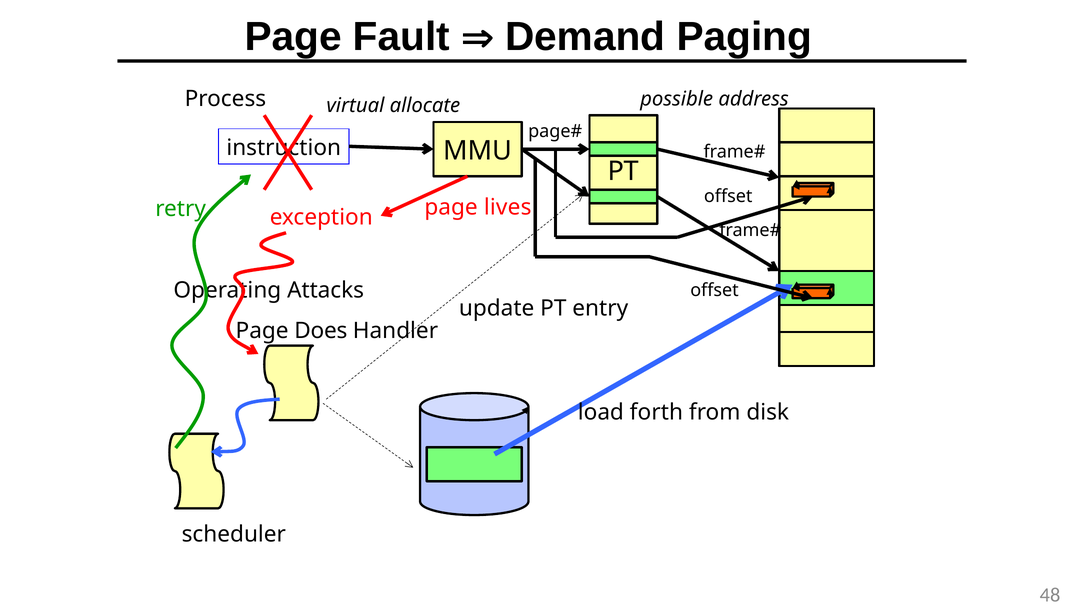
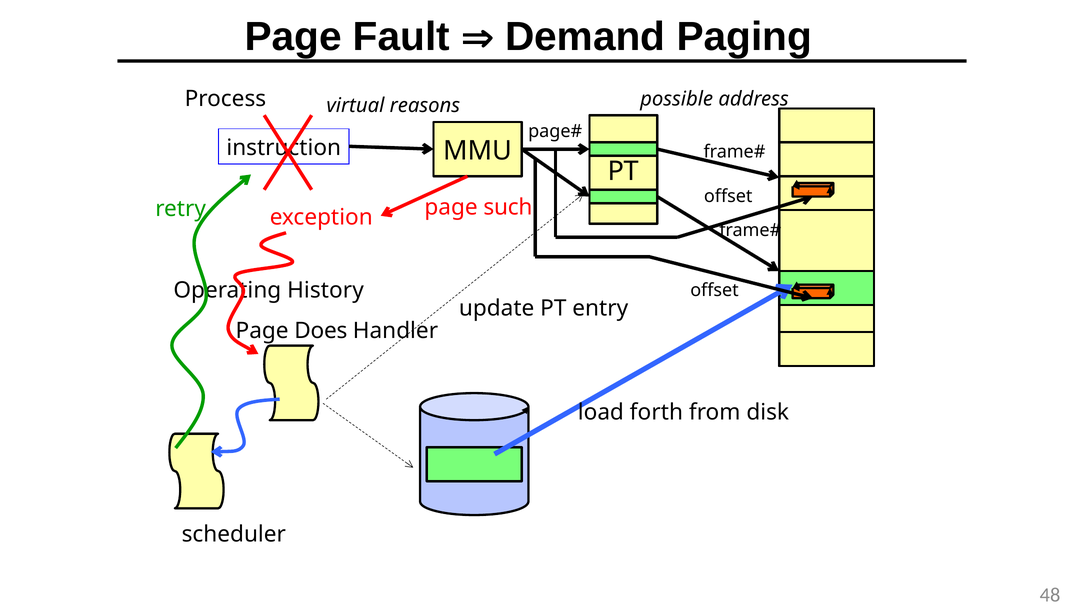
allocate: allocate -> reasons
lives: lives -> such
Attacks: Attacks -> History
